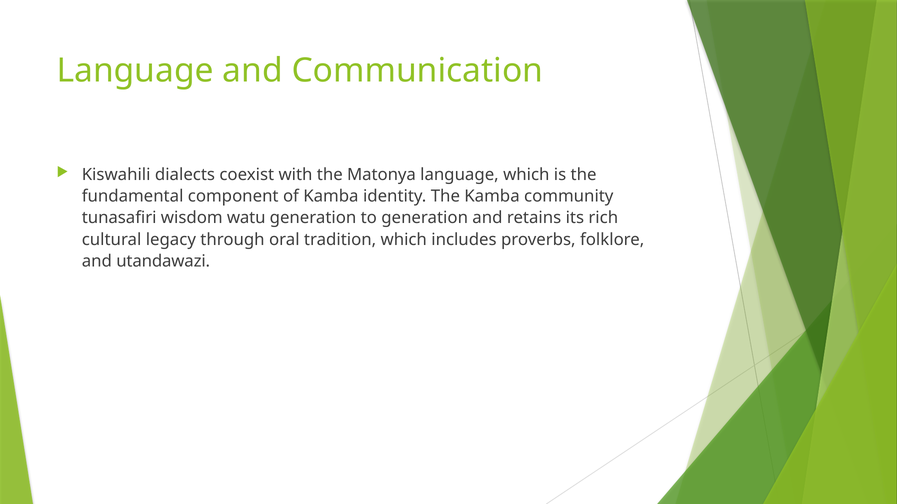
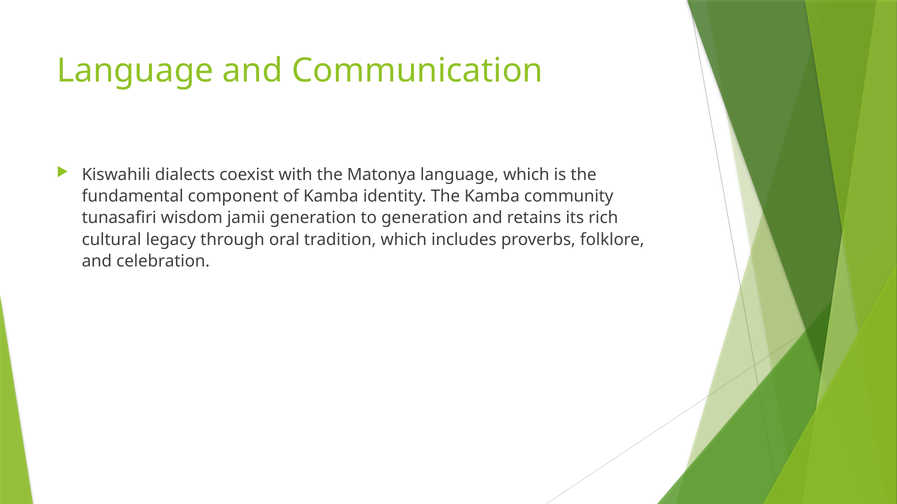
watu: watu -> jamii
utandawazi: utandawazi -> celebration
